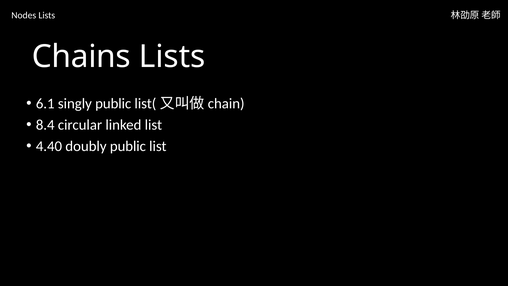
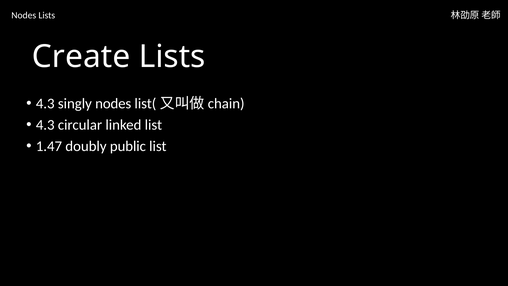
Chains: Chains -> Create
6.1 at (45, 103): 6.1 -> 4.3
singly public: public -> nodes
8.4 at (45, 125): 8.4 -> 4.3
4.40: 4.40 -> 1.47
